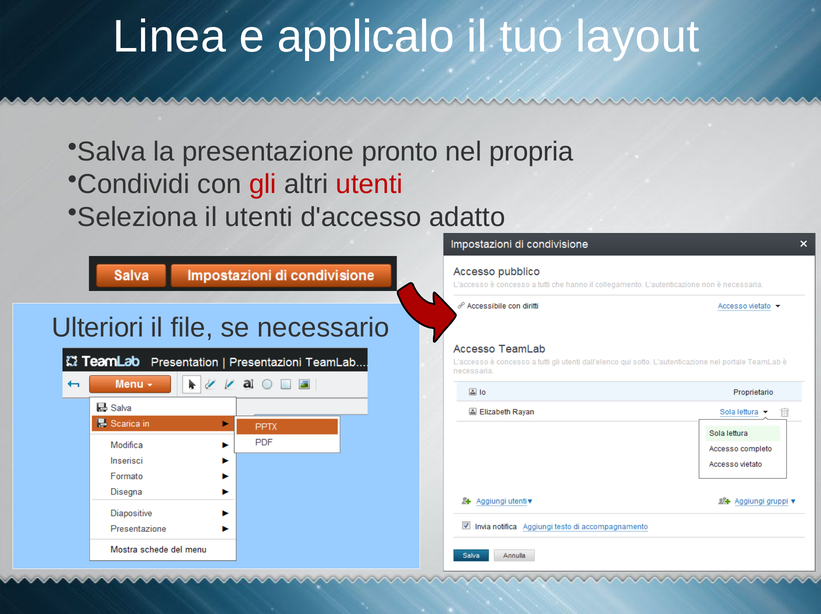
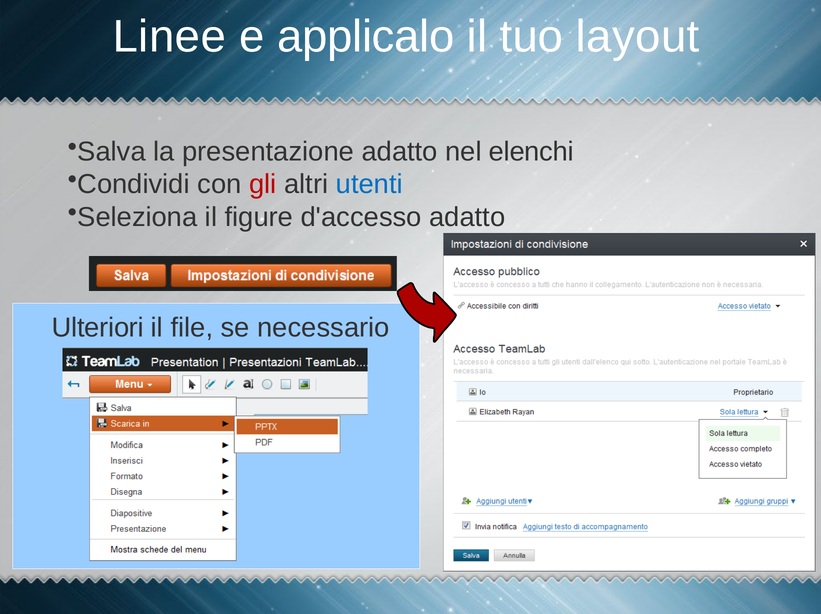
Linea: Linea -> Linee
presentazione pronto: pronto -> adatto
propria: propria -> elenchi
utenti at (369, 184) colour: red -> blue
il utenti: utenti -> figure
